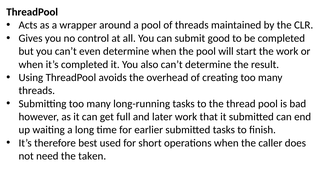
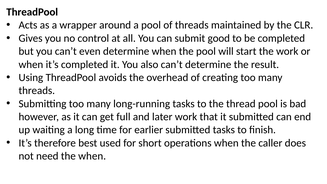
the taken: taken -> when
